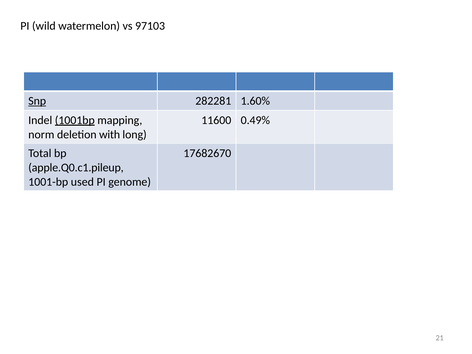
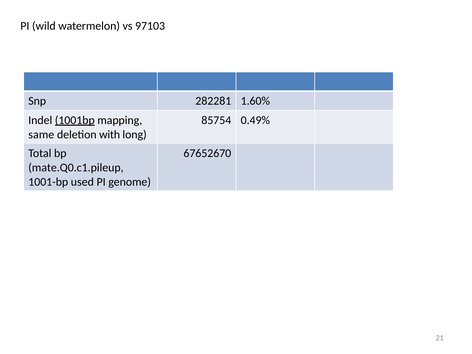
Snp underline: present -> none
11600: 11600 -> 85754
norm: norm -> same
17682670: 17682670 -> 67652670
apple.Q0.c1.pileup: apple.Q0.c1.pileup -> mate.Q0.c1.pileup
